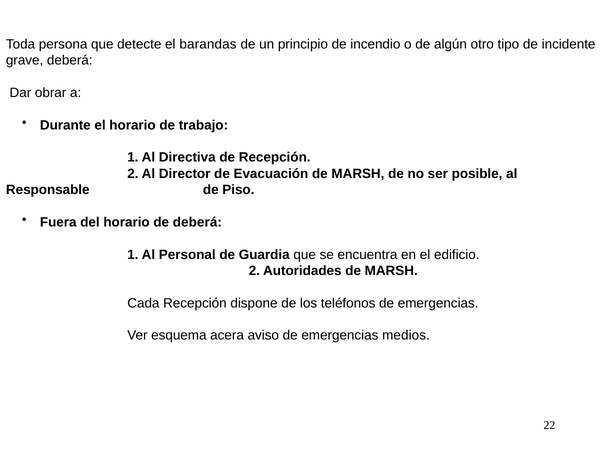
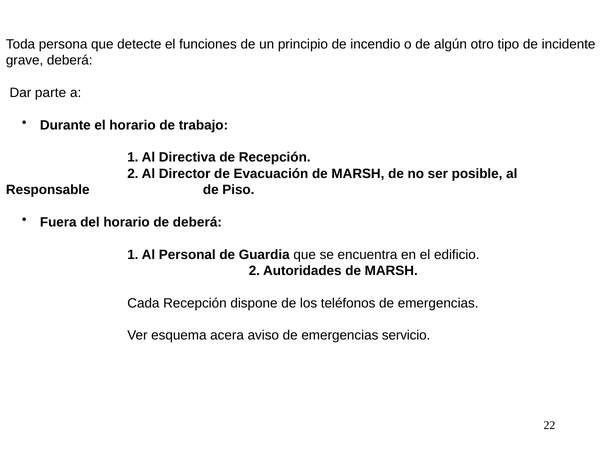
barandas: barandas -> funciones
obrar: obrar -> parte
medios: medios -> servicio
